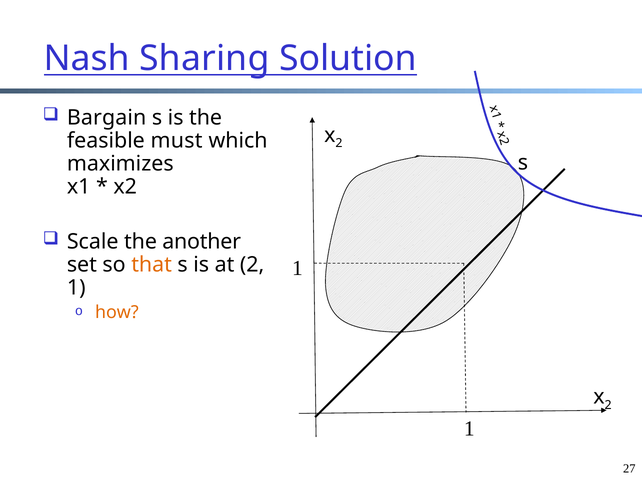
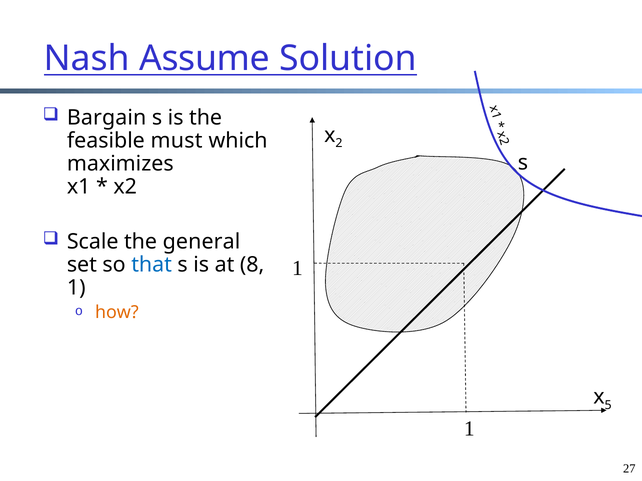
Sharing: Sharing -> Assume
another: another -> general
that colour: orange -> blue
at 2: 2 -> 8
2 at (608, 405): 2 -> 5
